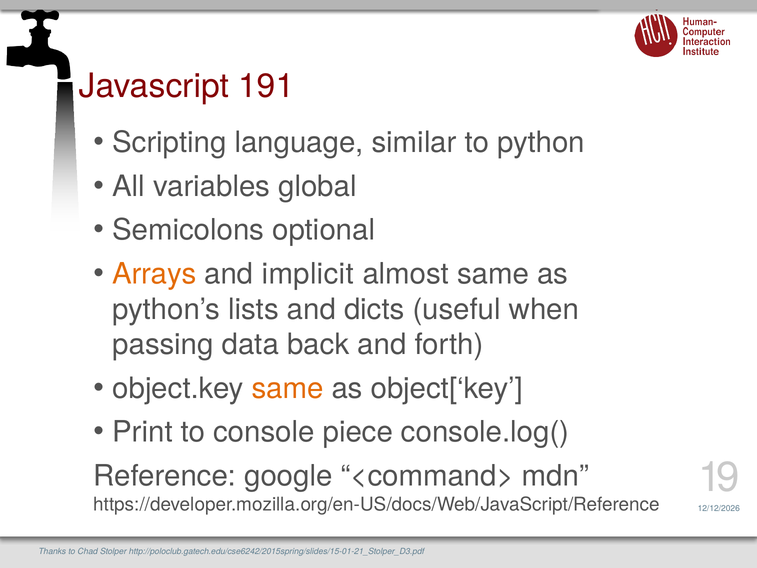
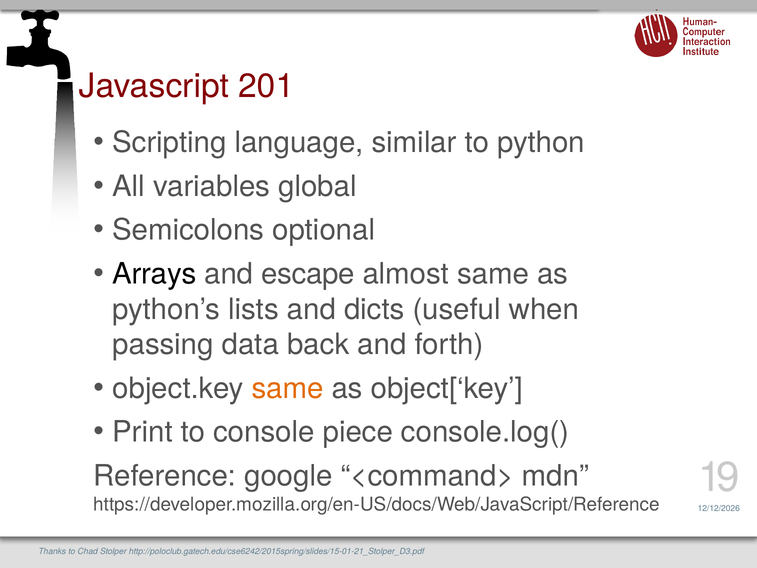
191: 191 -> 201
Arrays colour: orange -> black
implicit: implicit -> escape
